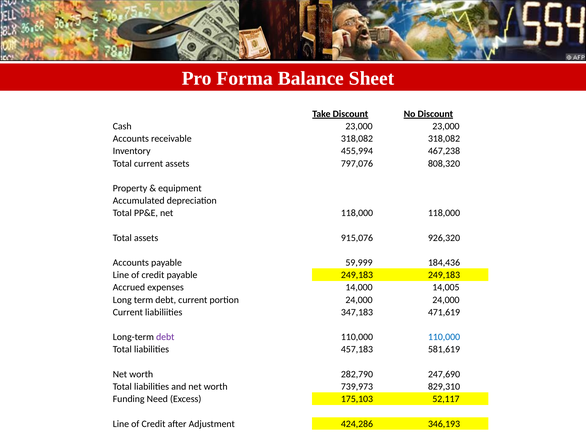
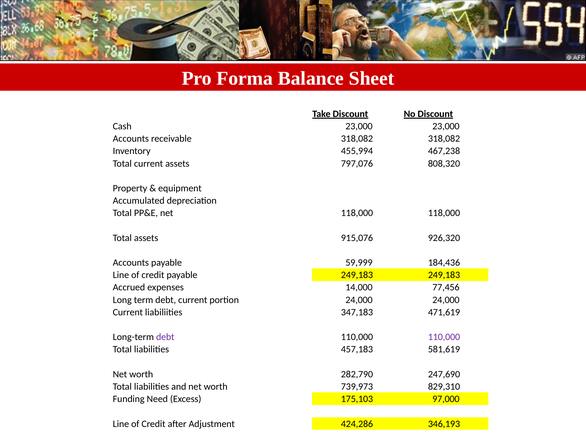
14,005: 14,005 -> 77,456
110,000 at (444, 337) colour: blue -> purple
52,117: 52,117 -> 97,000
